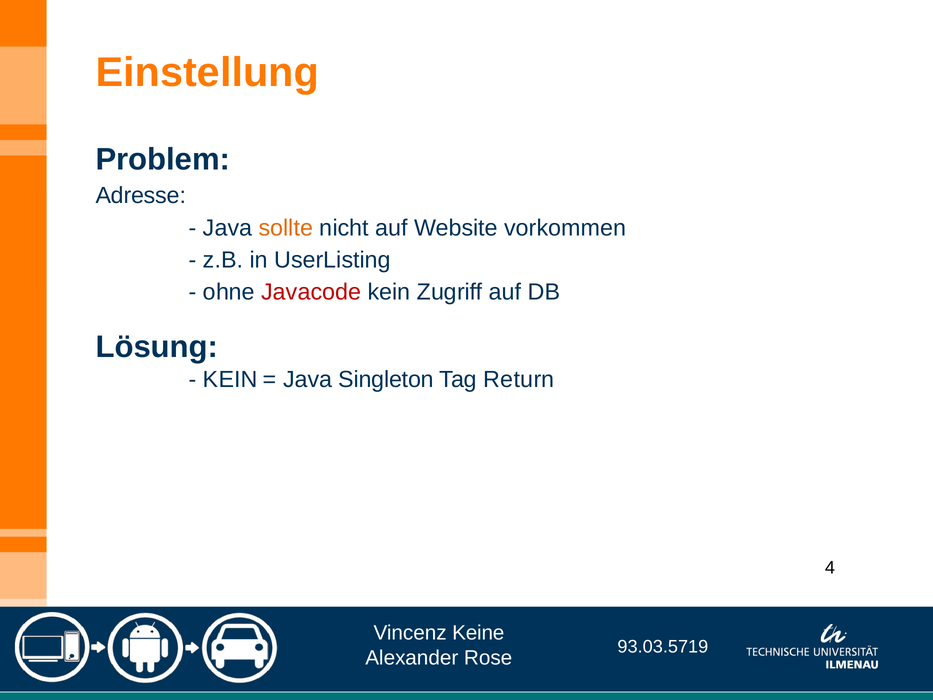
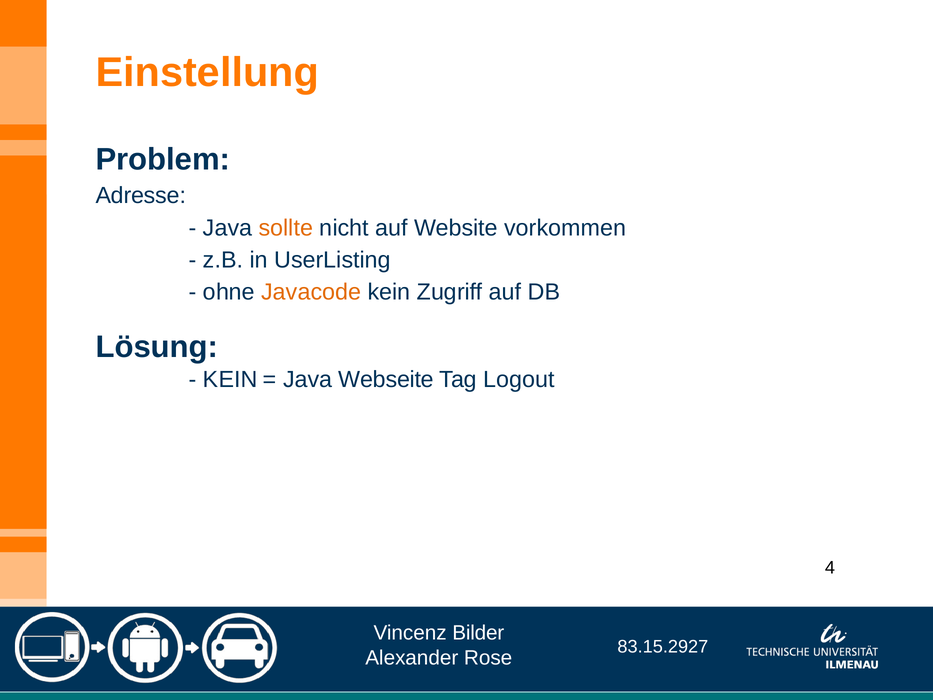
Javacode colour: red -> orange
Singleton: Singleton -> Webseite
Return: Return -> Logout
Keine: Keine -> Bilder
93.03.5719: 93.03.5719 -> 83.15.2927
